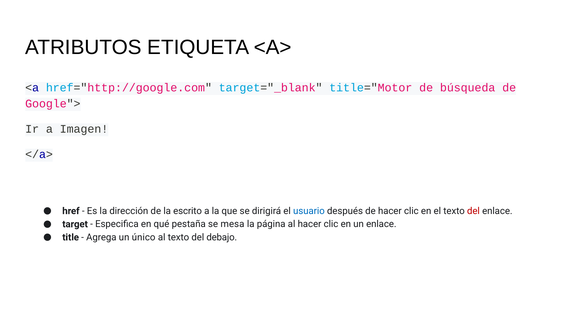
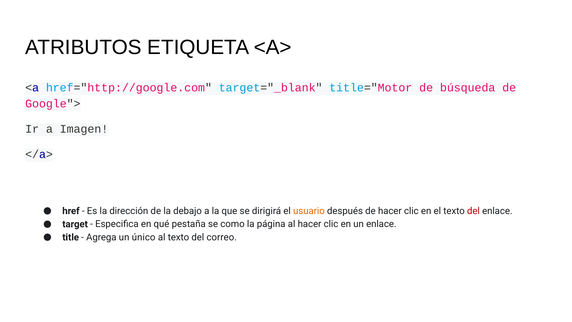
escrito: escrito -> debajo
usuario colour: blue -> orange
mesa: mesa -> como
debajo: debajo -> correo
